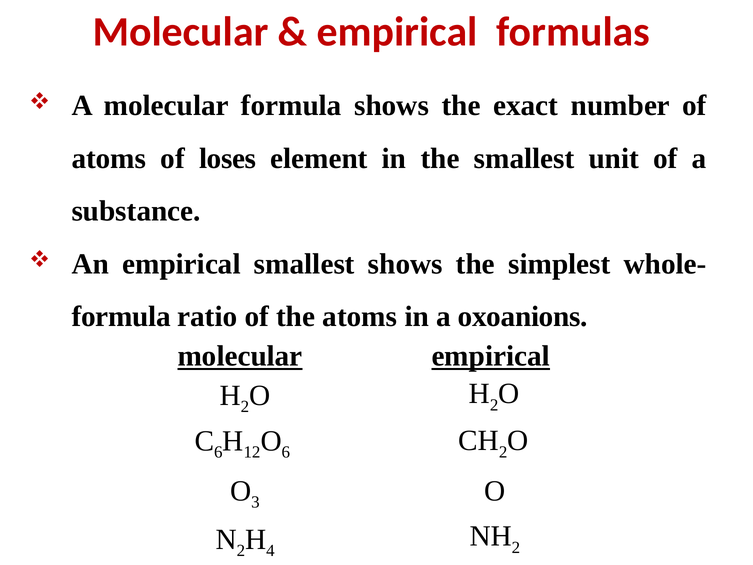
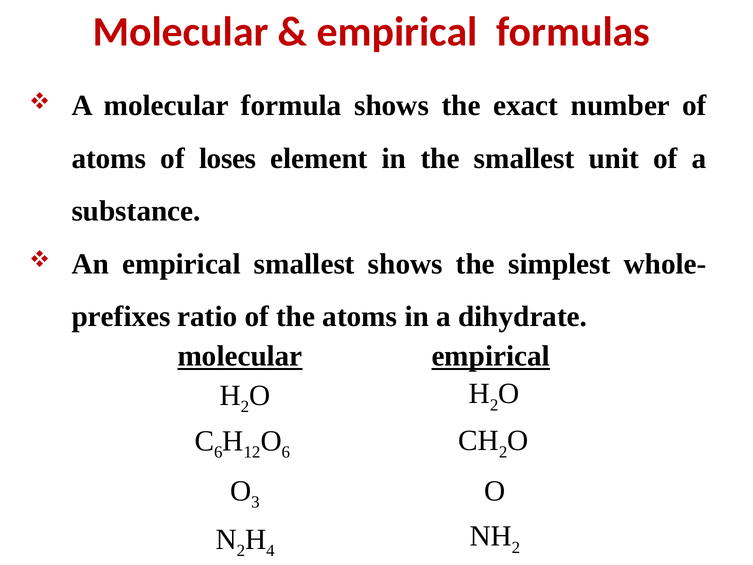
formula at (121, 317): formula -> prefixes
oxoanions: oxoanions -> dihydrate
